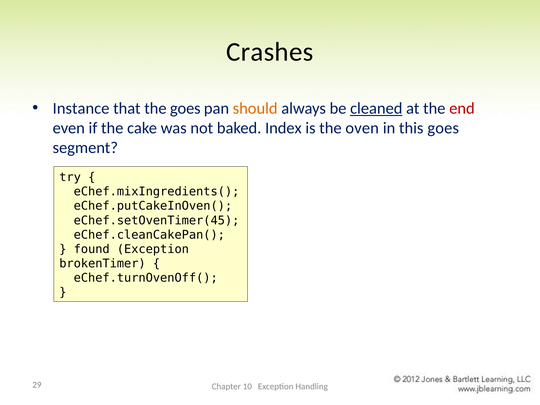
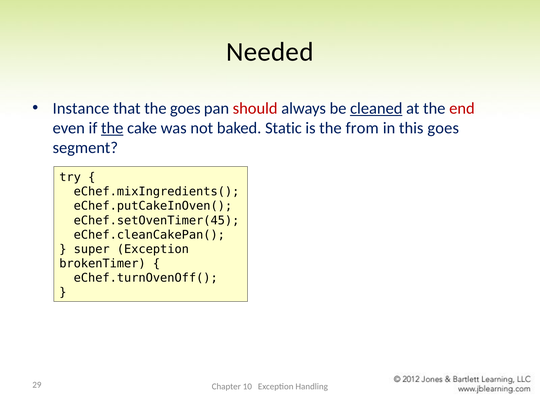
Crashes: Crashes -> Needed
should colour: orange -> red
the at (112, 128) underline: none -> present
Index: Index -> Static
oven: oven -> from
found: found -> super
